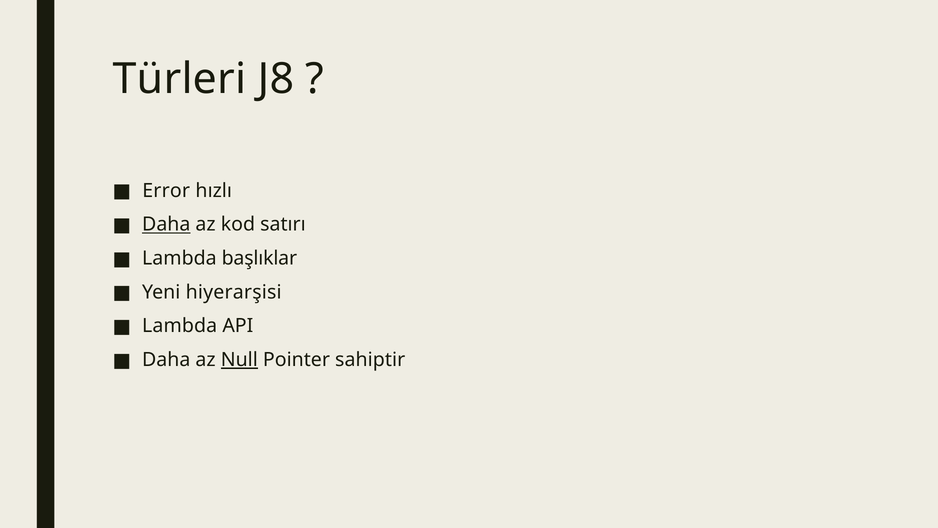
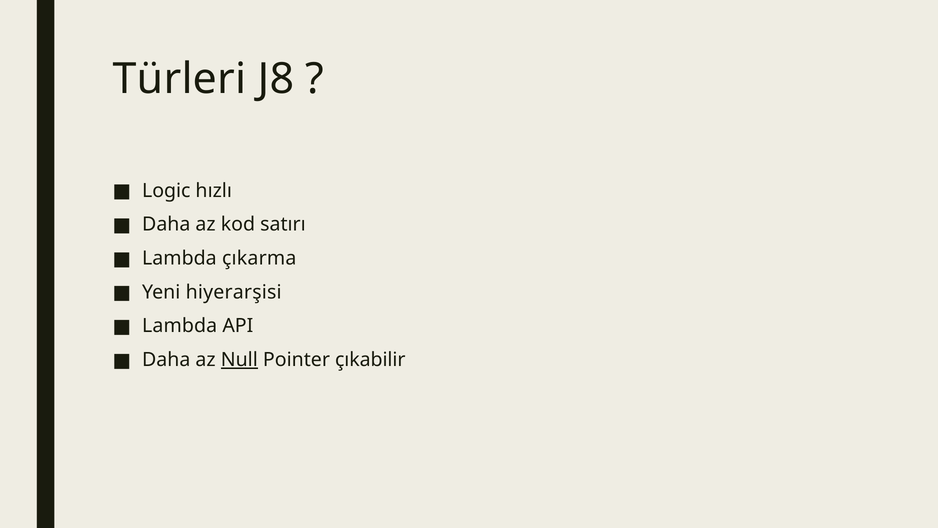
Error: Error -> Logic
Daha at (166, 224) underline: present -> none
başlıklar: başlıklar -> çıkarma
sahiptir: sahiptir -> çıkabilir
